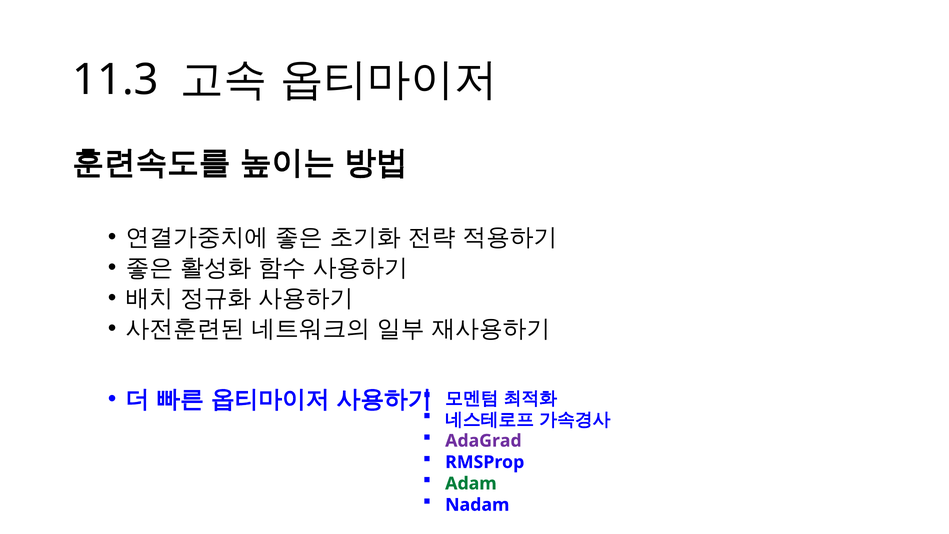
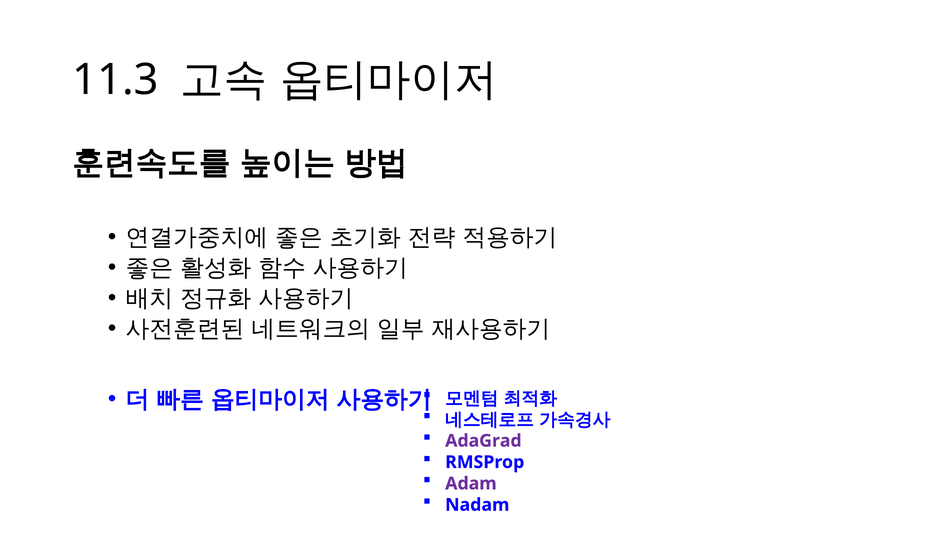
Adam colour: green -> purple
